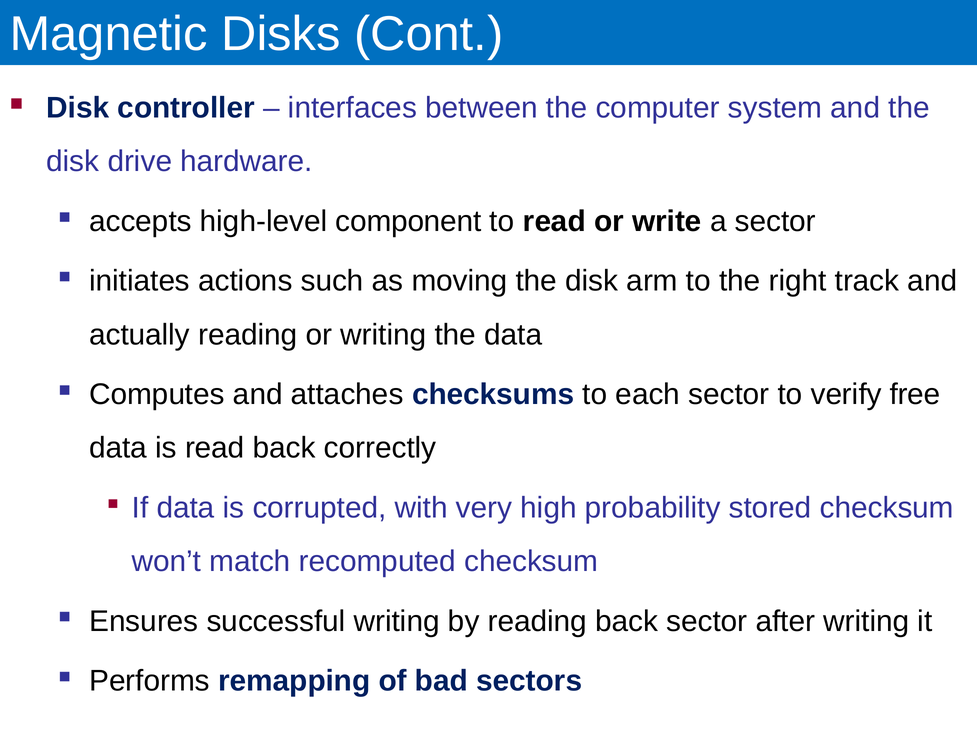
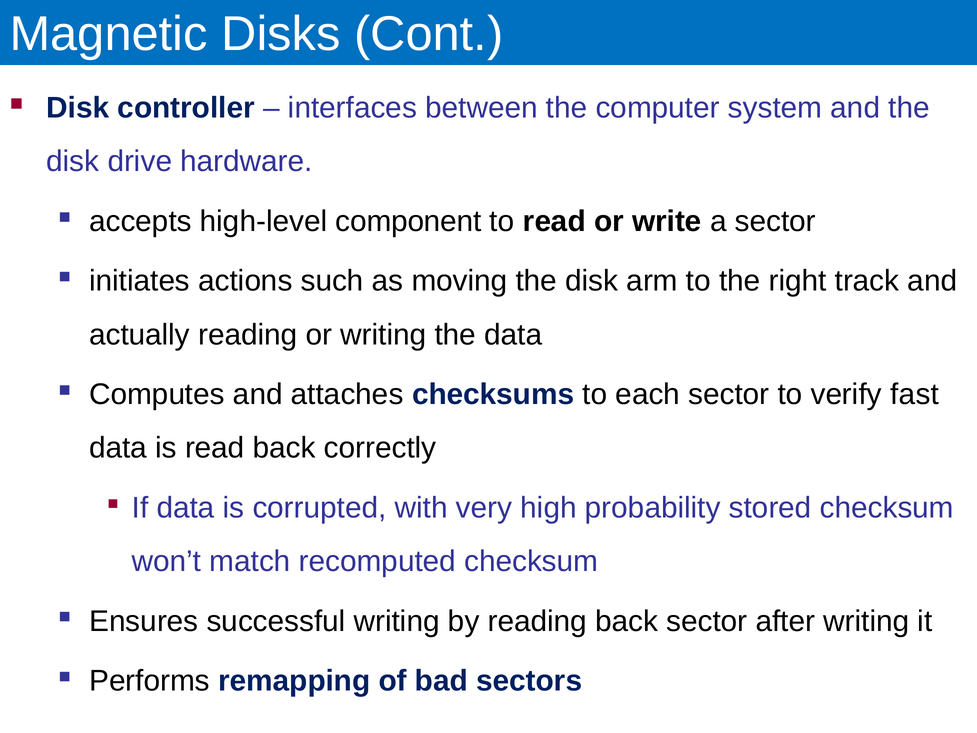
free: free -> fast
